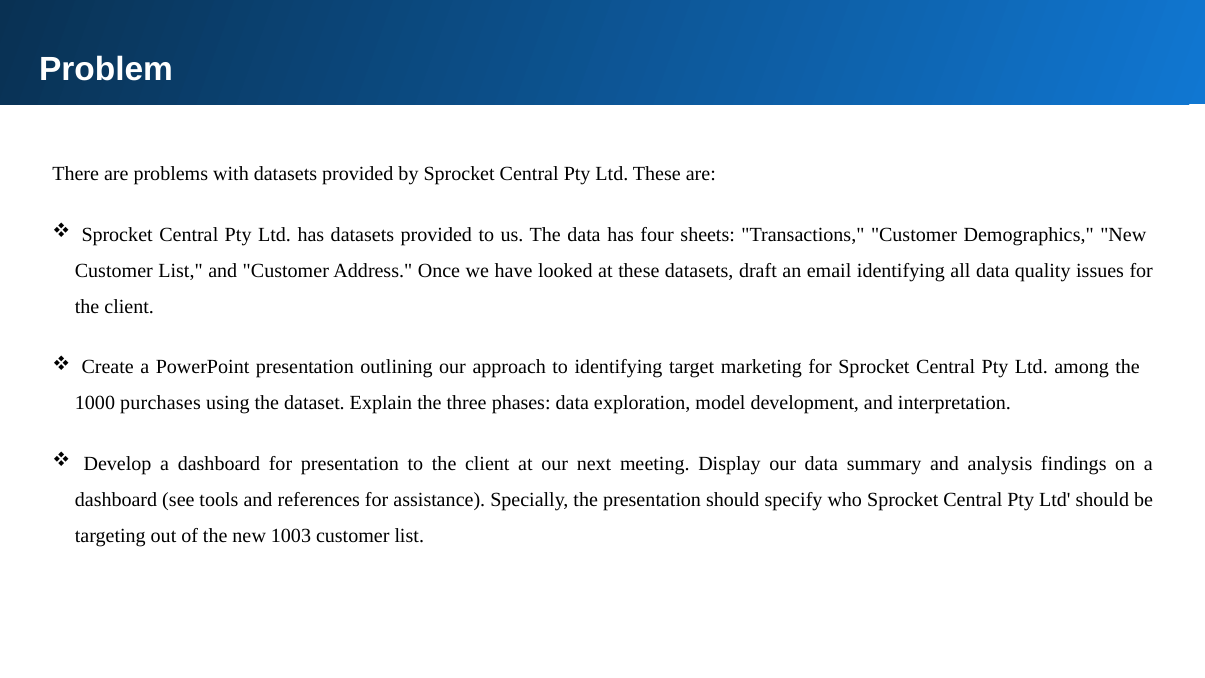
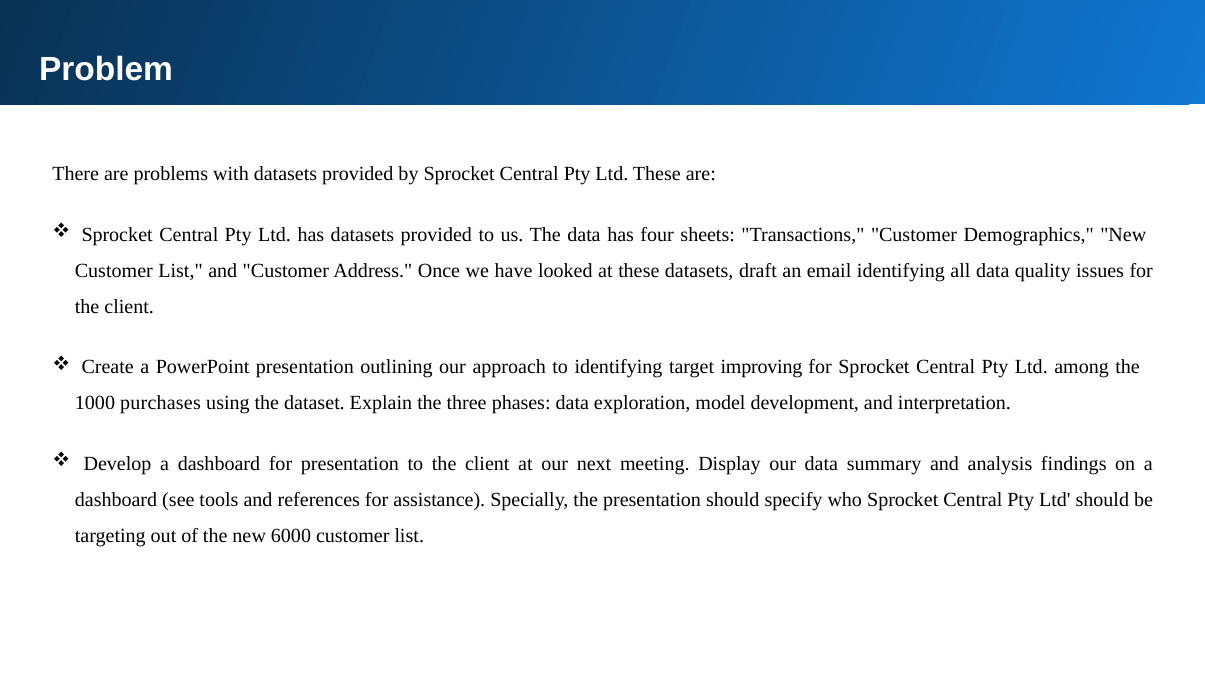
marketing: marketing -> improving
1003: 1003 -> 6000
